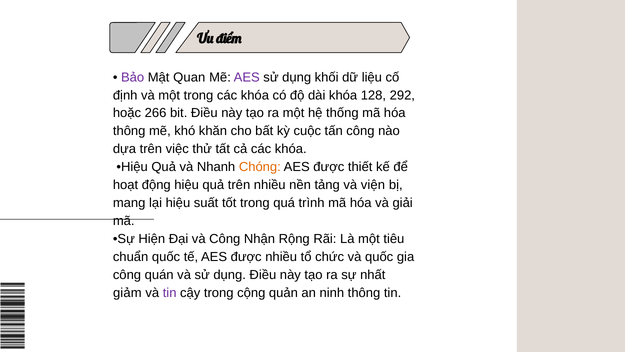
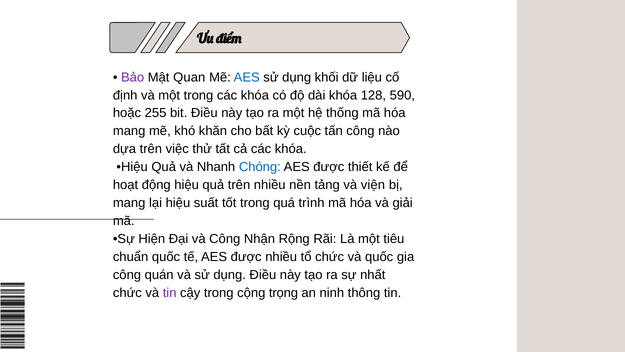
AES at (247, 77) colour: purple -> blue
292: 292 -> 590
266: 266 -> 255
thông at (129, 131): thông -> mang
Chóng colour: orange -> blue
giảm at (127, 293): giảm -> chức
quản: quản -> trọng
